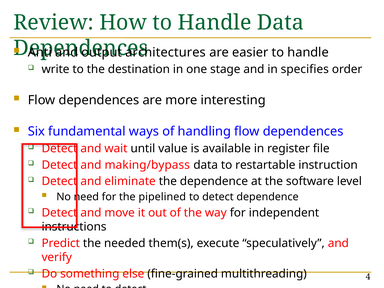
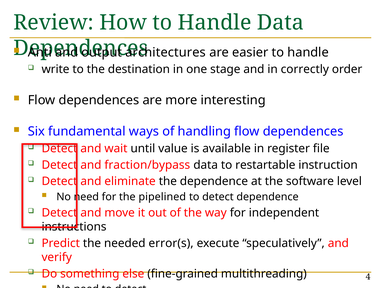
specifies: specifies -> correctly
making/bypass: making/bypass -> fraction/bypass
them(s: them(s -> error(s
